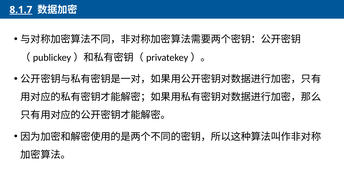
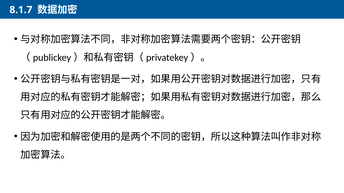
8.1.7 underline: present -> none
